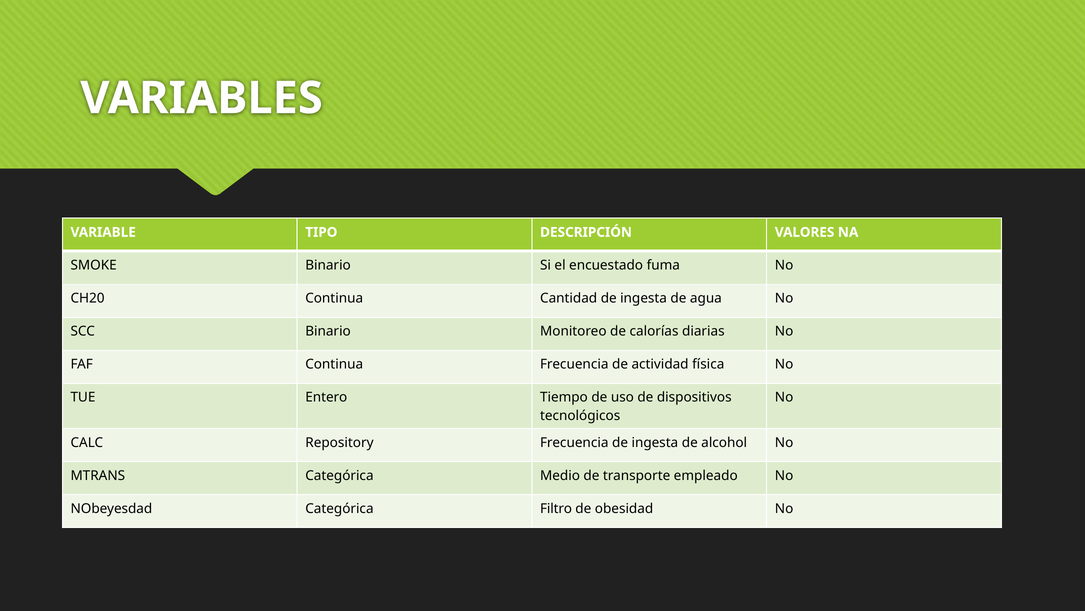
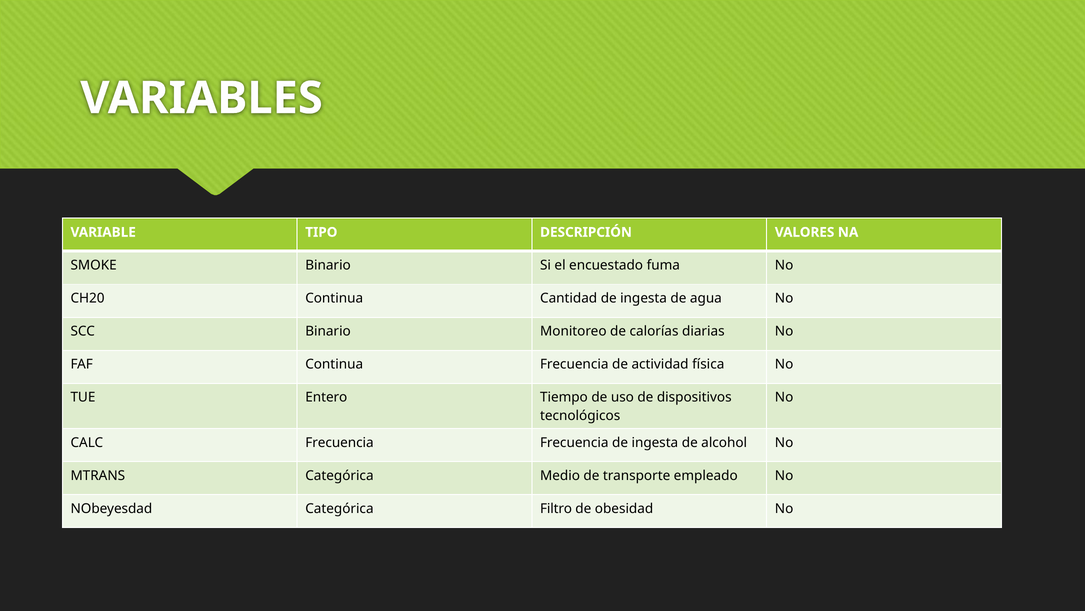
CALC Repository: Repository -> Frecuencia
